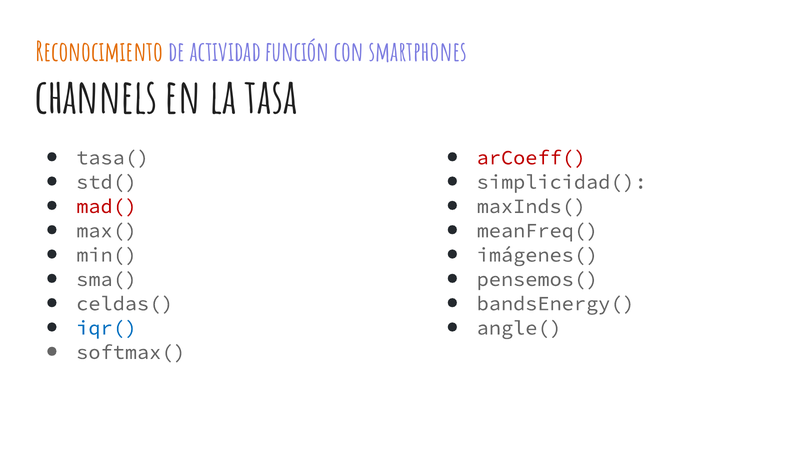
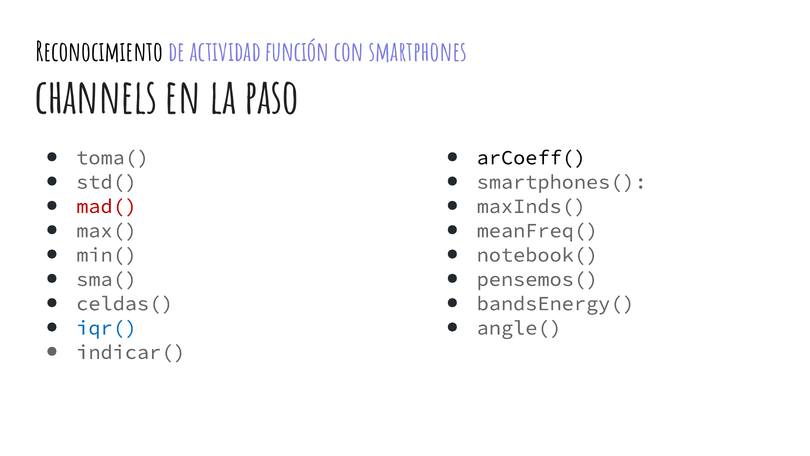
Reconocimiento colour: orange -> black
tasa: tasa -> paso
tasa(: tasa( -> toma(
arCoeff( colour: red -> black
simplicidad(: simplicidad( -> smartphones(
imágenes(: imágenes( -> notebook(
softmax(: softmax( -> indicar(
